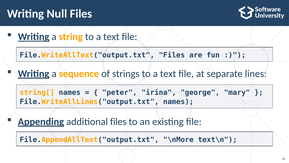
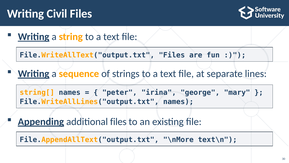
Null: Null -> Civil
